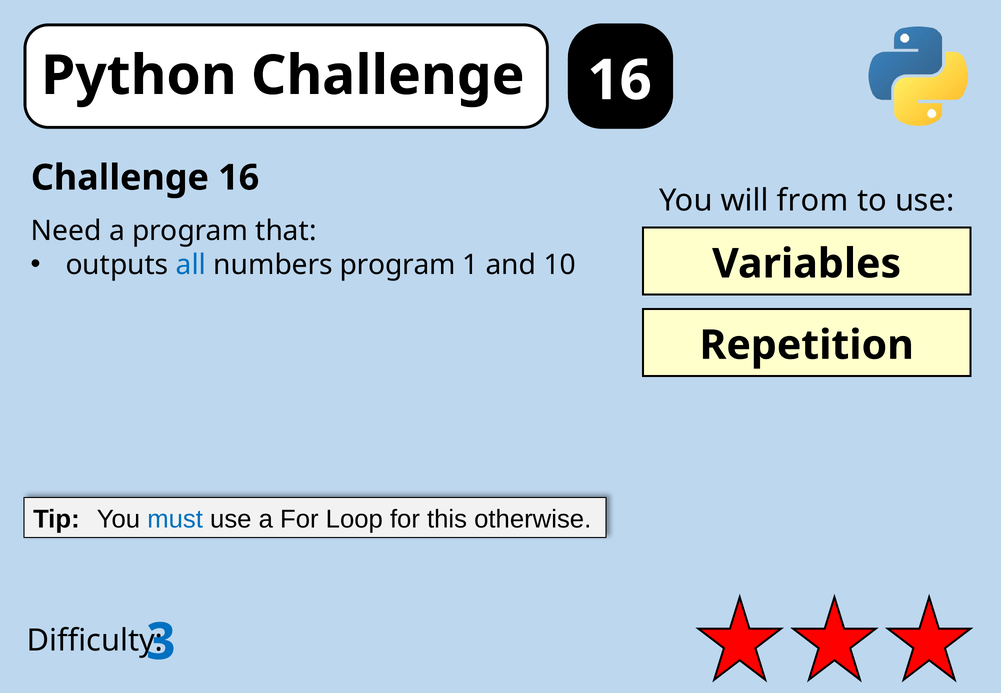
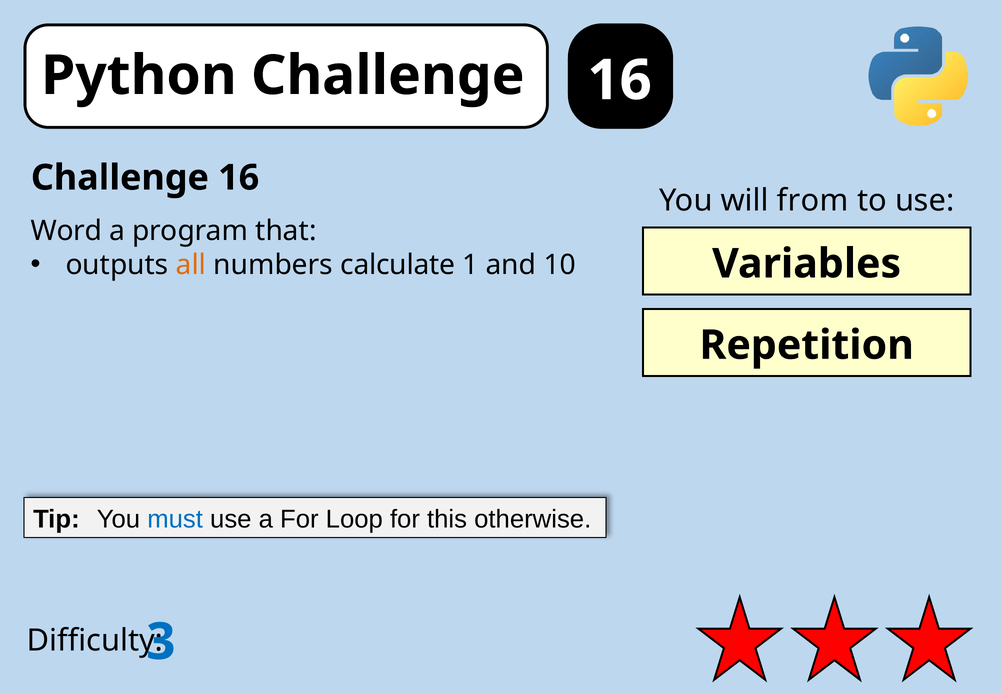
Need: Need -> Word
all colour: blue -> orange
numbers program: program -> calculate
